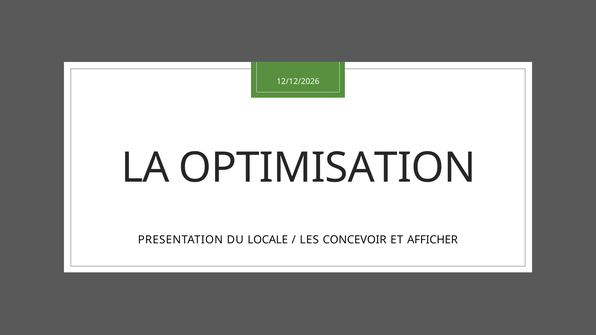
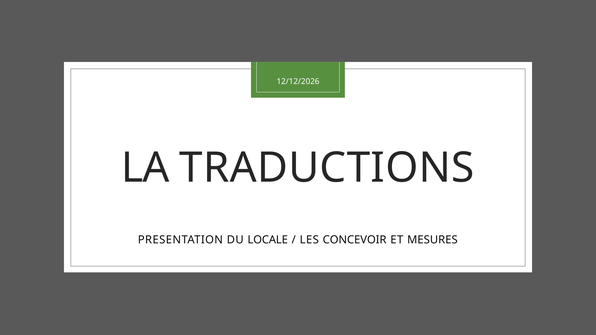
OPTIMISATION: OPTIMISATION -> TRADUCTIONS
AFFICHER: AFFICHER -> MESURES
